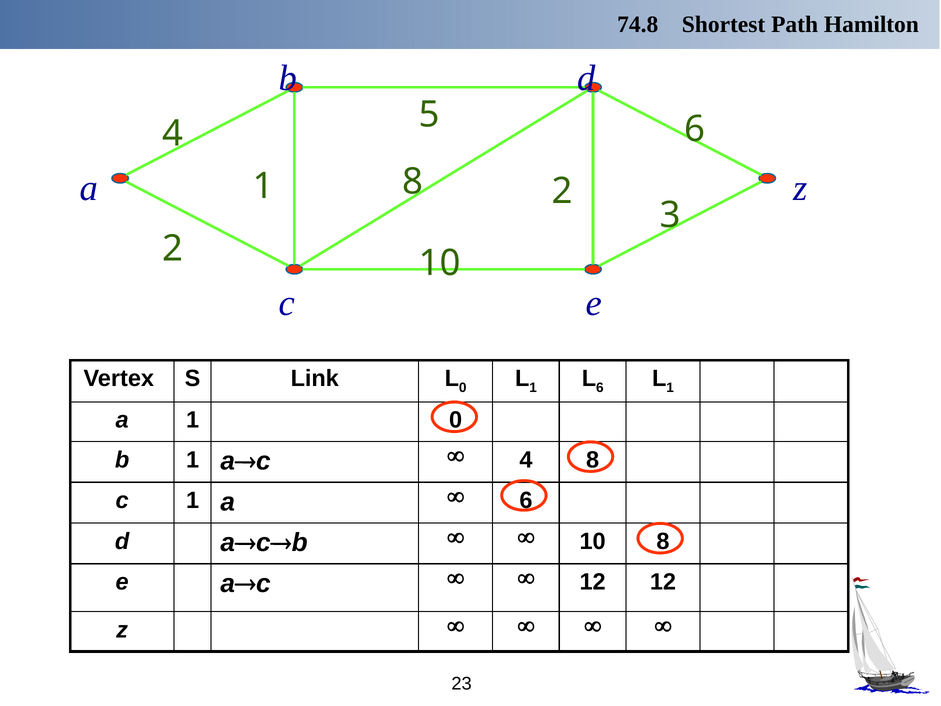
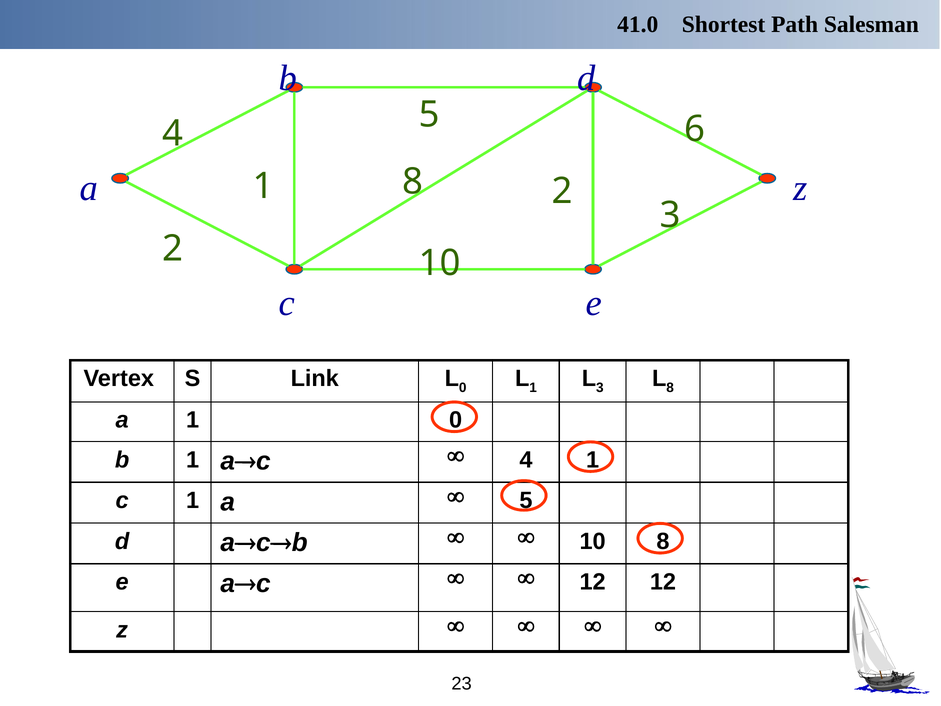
74.8: 74.8 -> 41.0
Hamilton: Hamilton -> Salesman
6 at (600, 388): 6 -> 3
1 at (670, 388): 1 -> 8
4 8: 8 -> 1
6 at (526, 500): 6 -> 5
